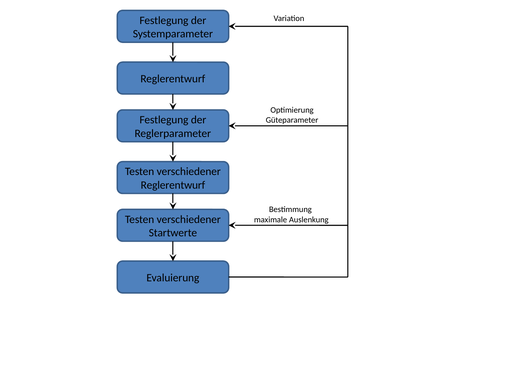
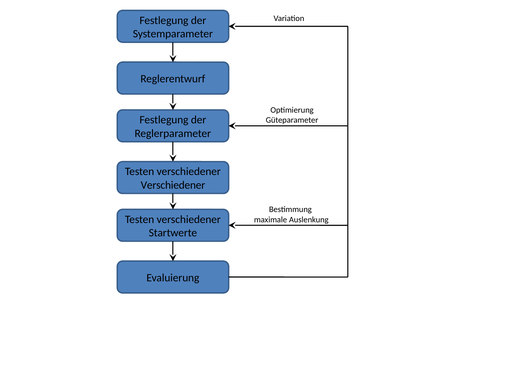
Reglerentwurf at (173, 185): Reglerentwurf -> Verschiedener
